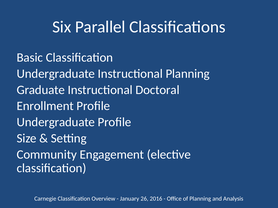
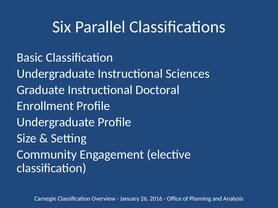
Instructional Planning: Planning -> Sciences
